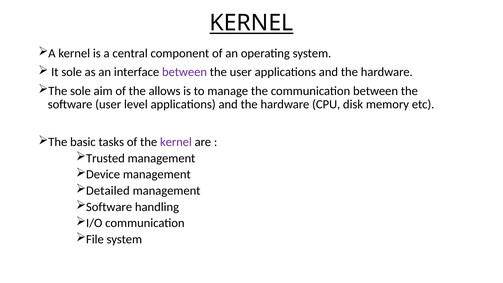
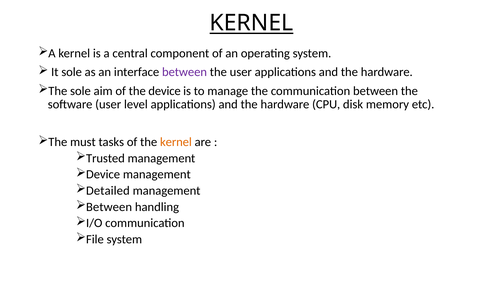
the allows: allows -> device
basic: basic -> must
kernel at (176, 142) colour: purple -> orange
Software at (109, 207): Software -> Between
